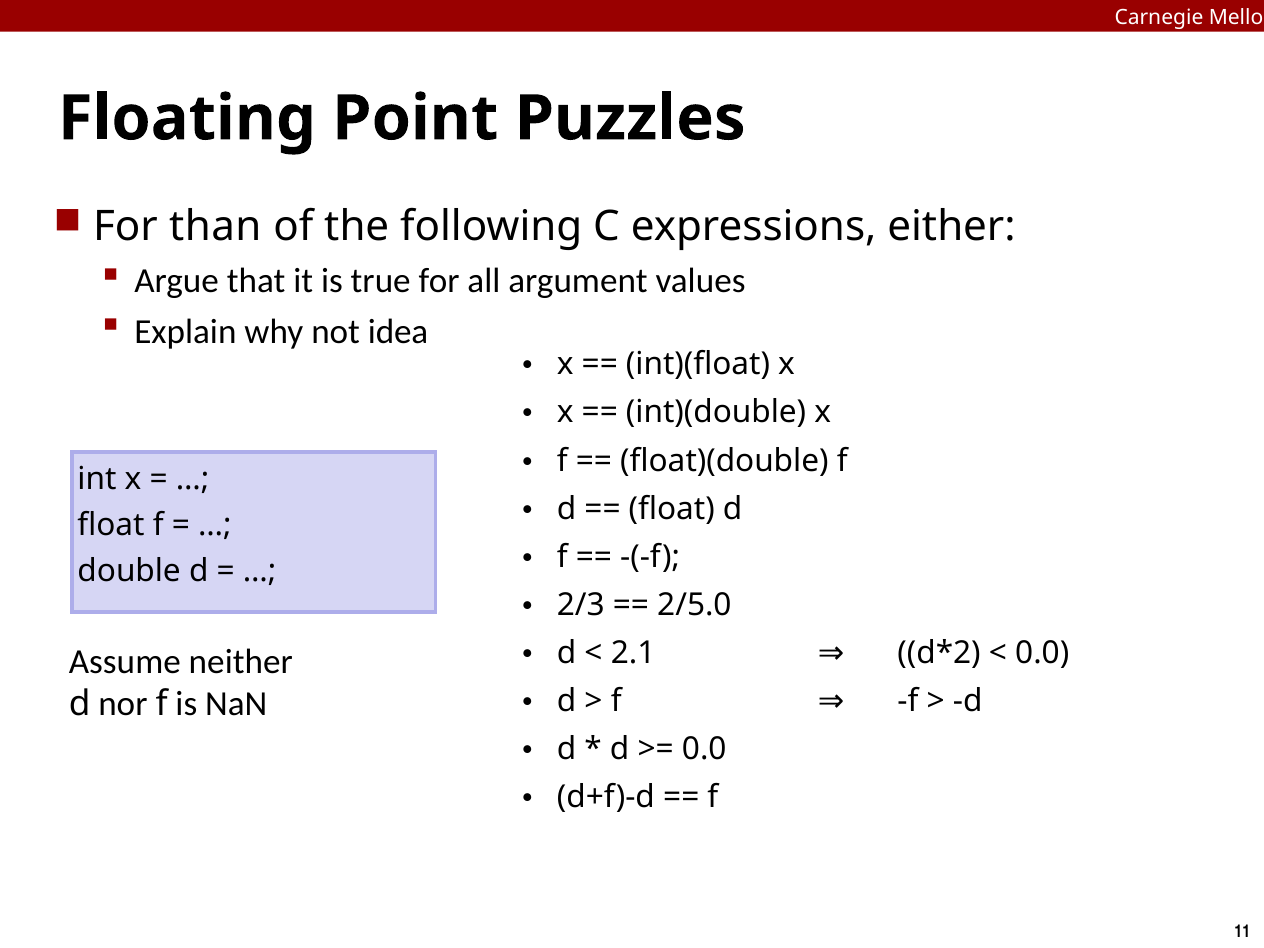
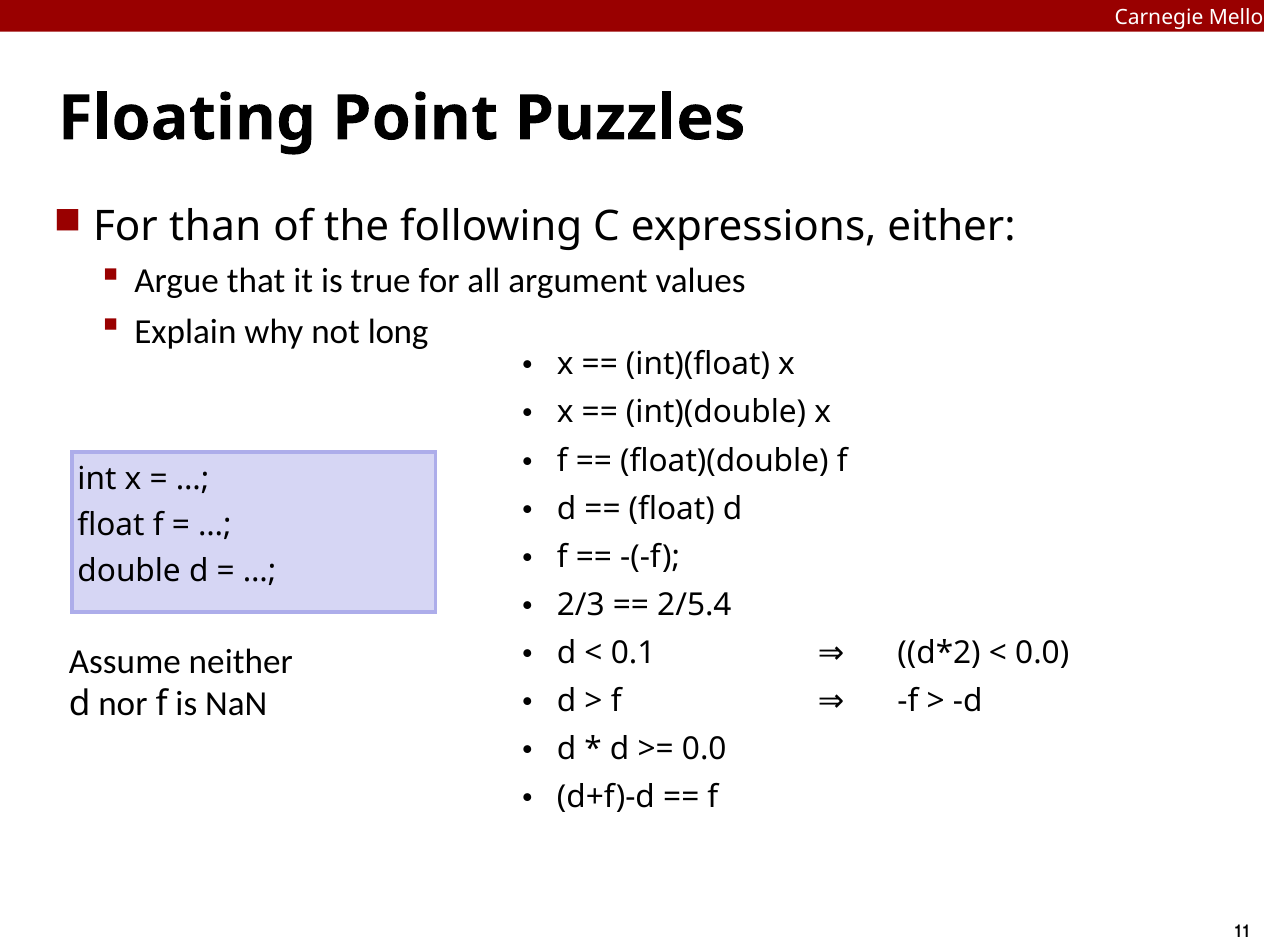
idea: idea -> long
2/5.0: 2/5.0 -> 2/5.4
2.1: 2.1 -> 0.1
